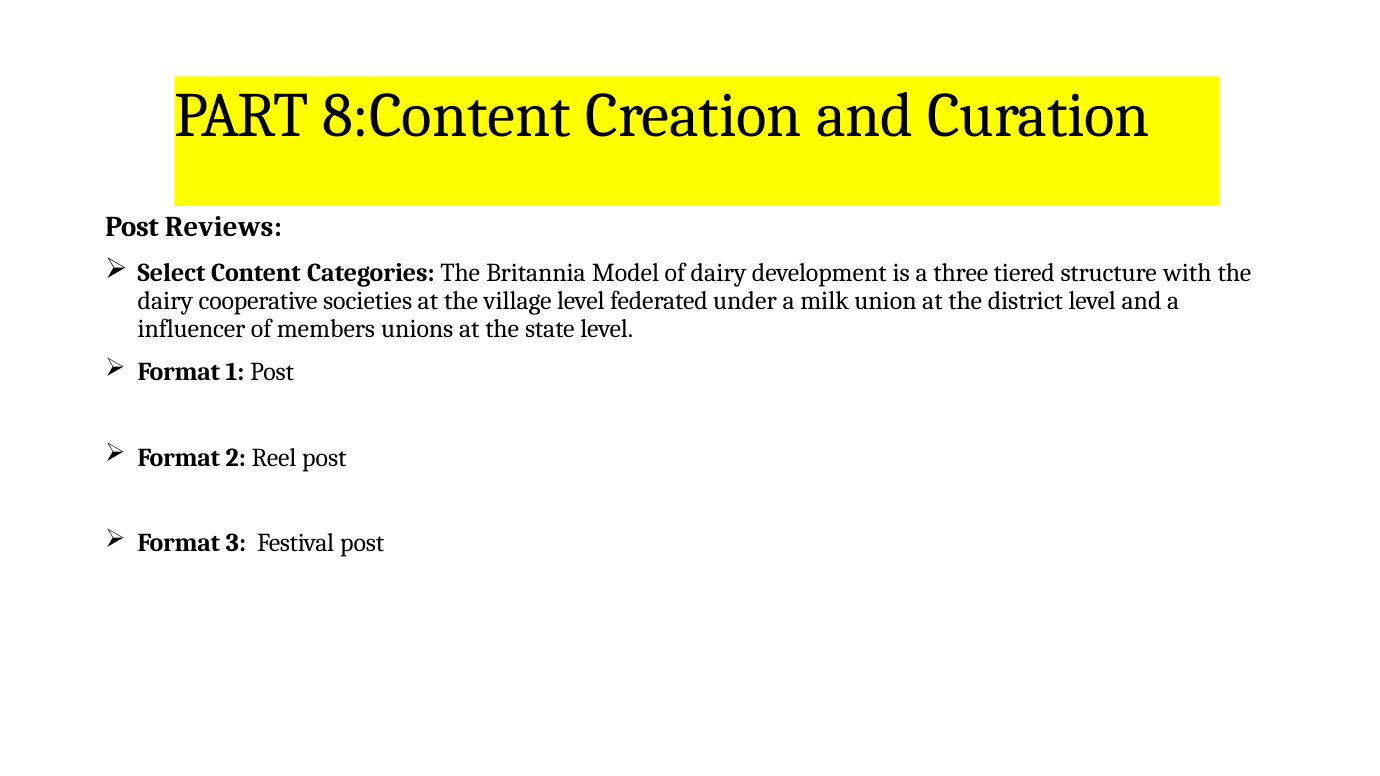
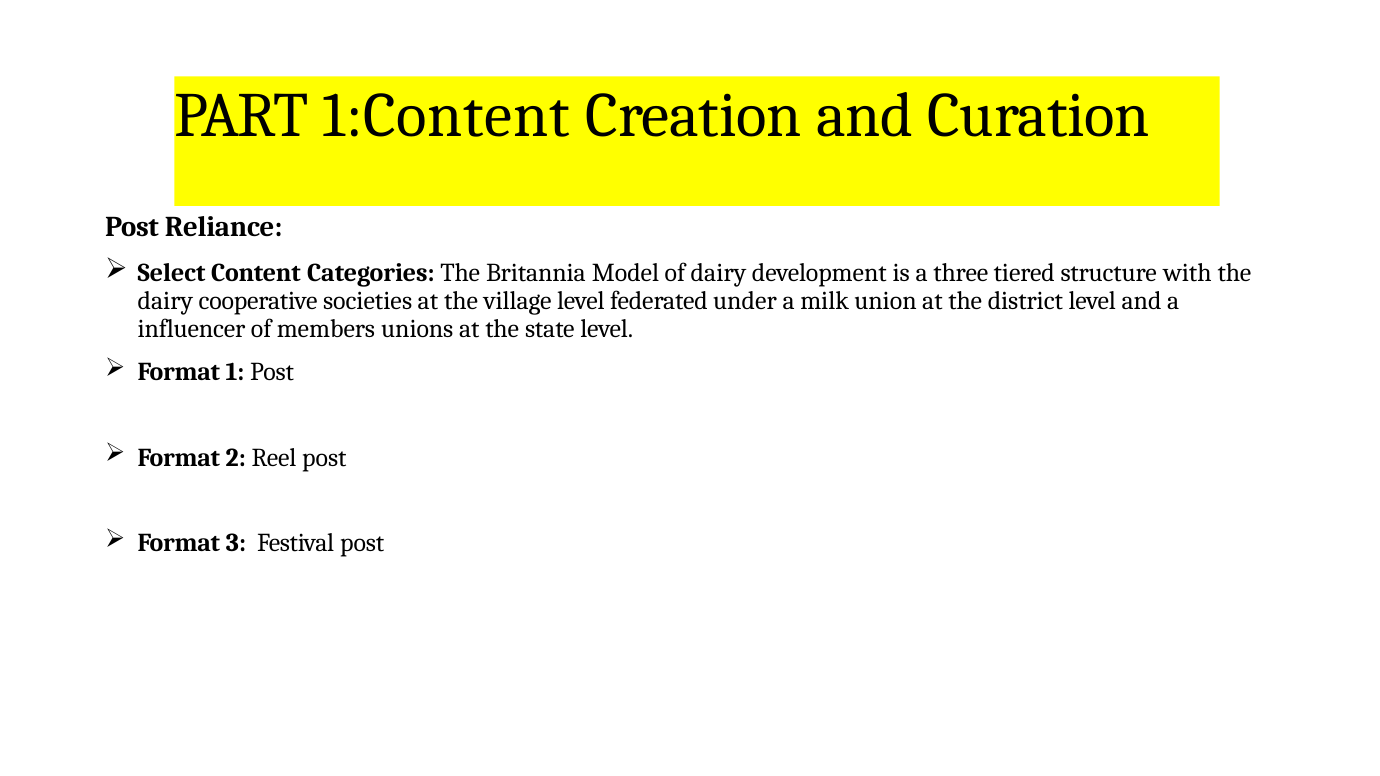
8:Content: 8:Content -> 1:Content
Reviews: Reviews -> Reliance
